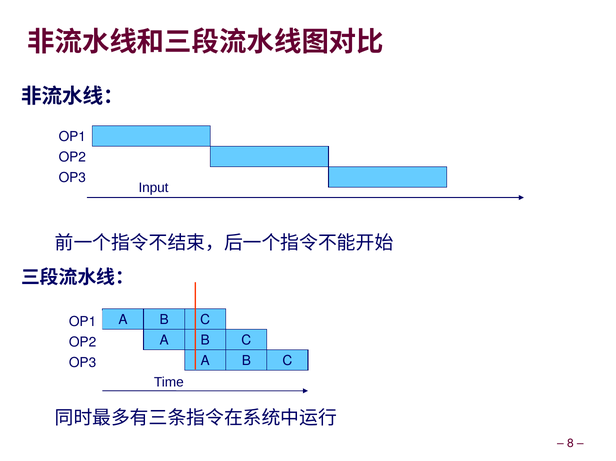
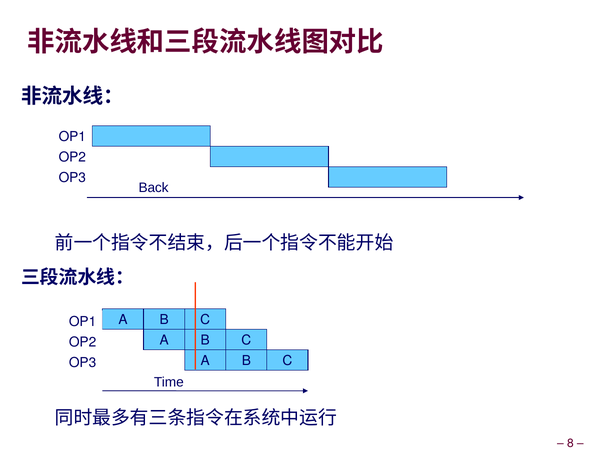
Input: Input -> Back
